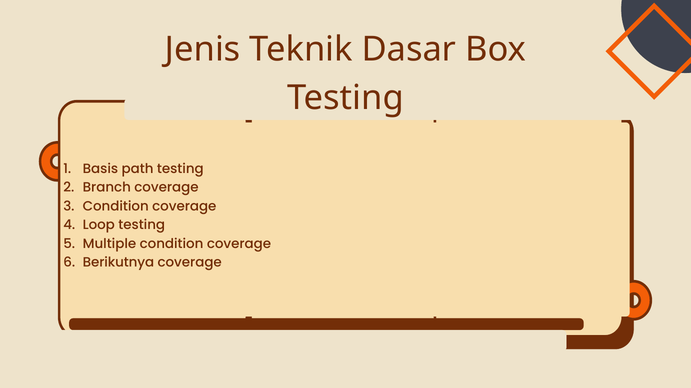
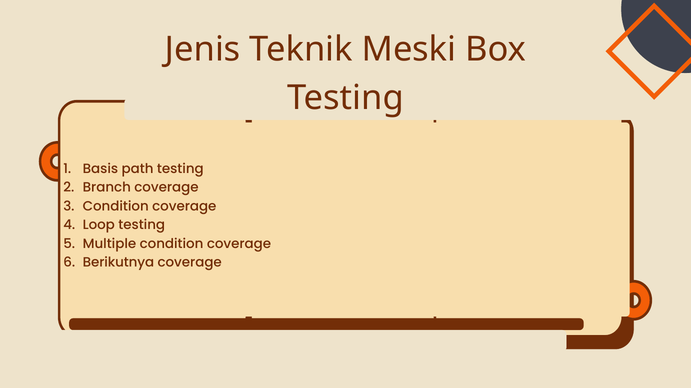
Dasar: Dasar -> Meski
